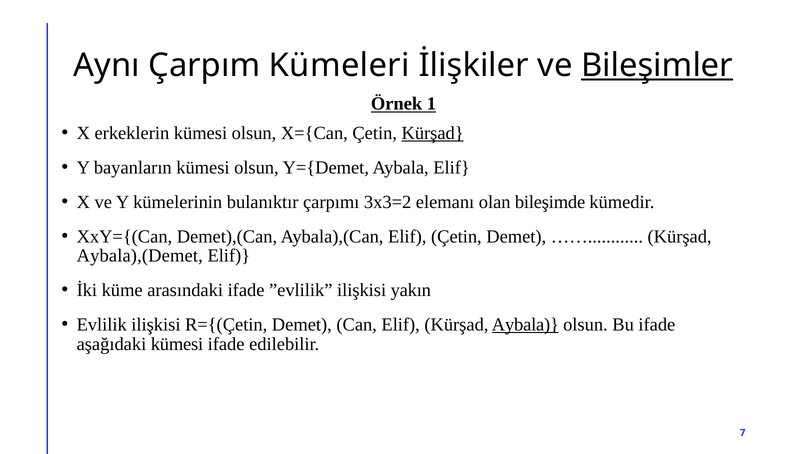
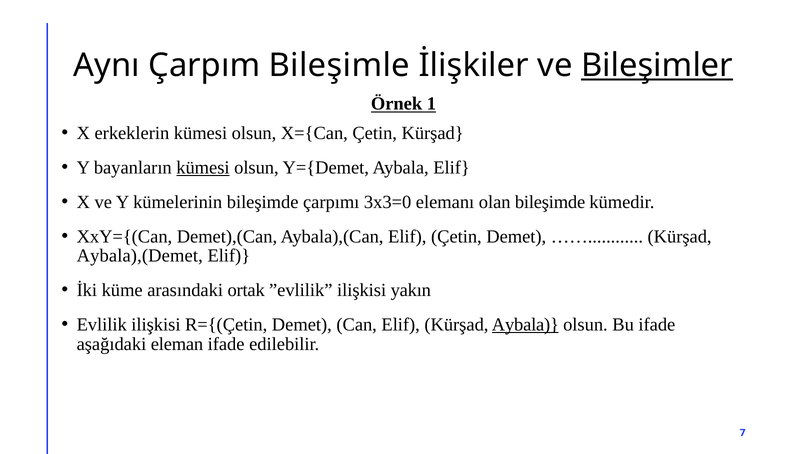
Kümeleri: Kümeleri -> Bileşimle
Kürşad at (433, 133) underline: present -> none
kümesi at (203, 168) underline: none -> present
kümelerinin bulanıktır: bulanıktır -> bileşimde
3x3=2: 3x3=2 -> 3x3=0
arasındaki ifade: ifade -> ortak
aşağıdaki kümesi: kümesi -> eleman
